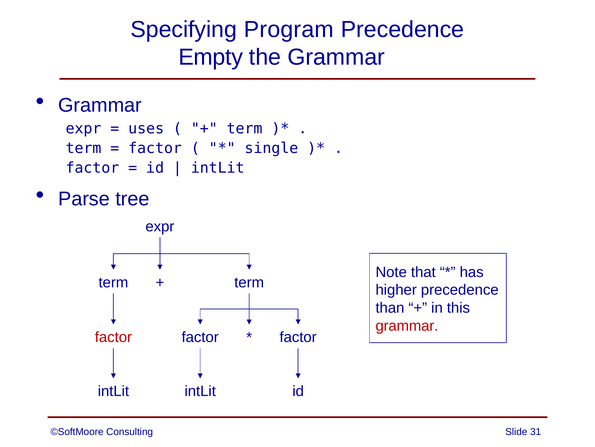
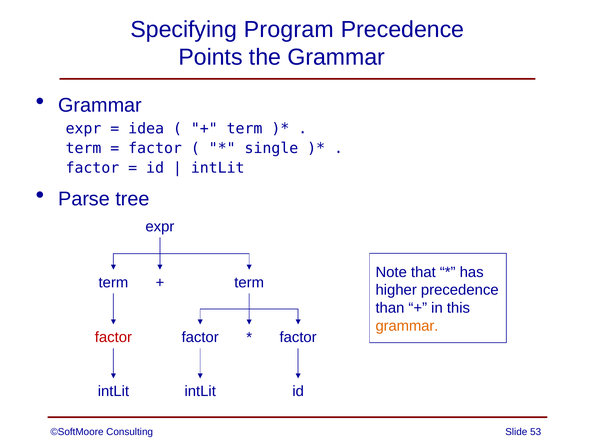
Empty: Empty -> Points
uses: uses -> idea
grammar at (407, 325) colour: red -> orange
31: 31 -> 53
